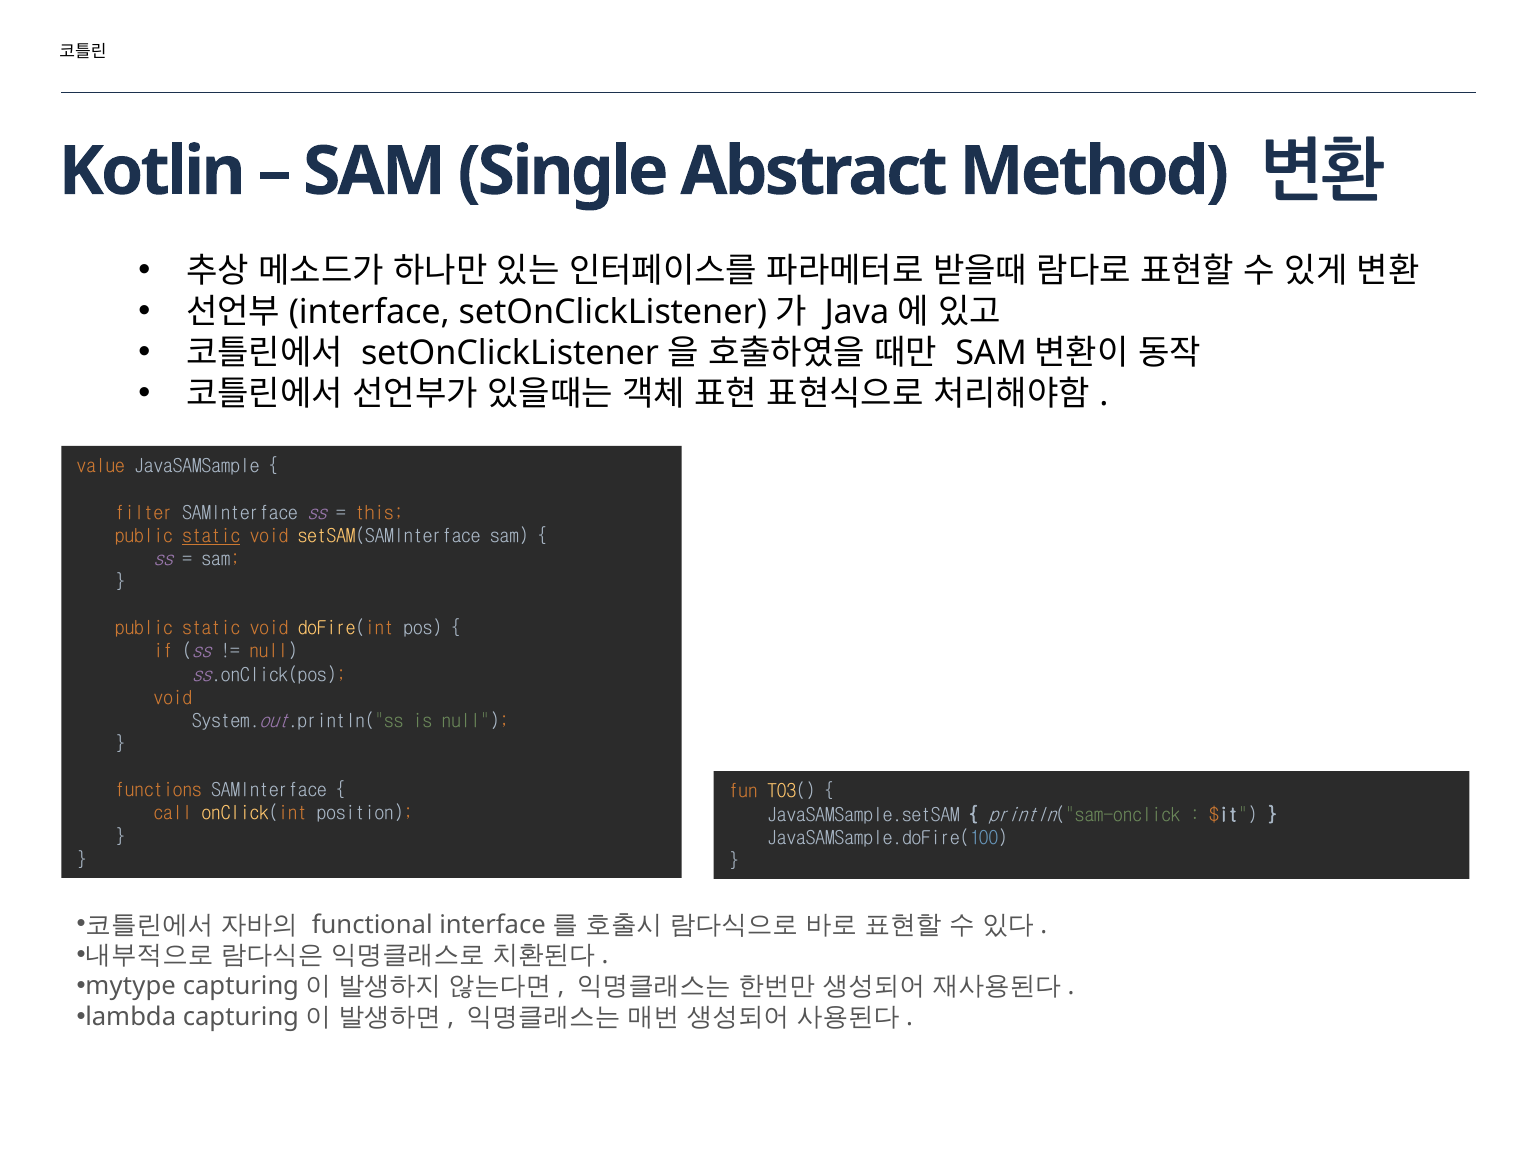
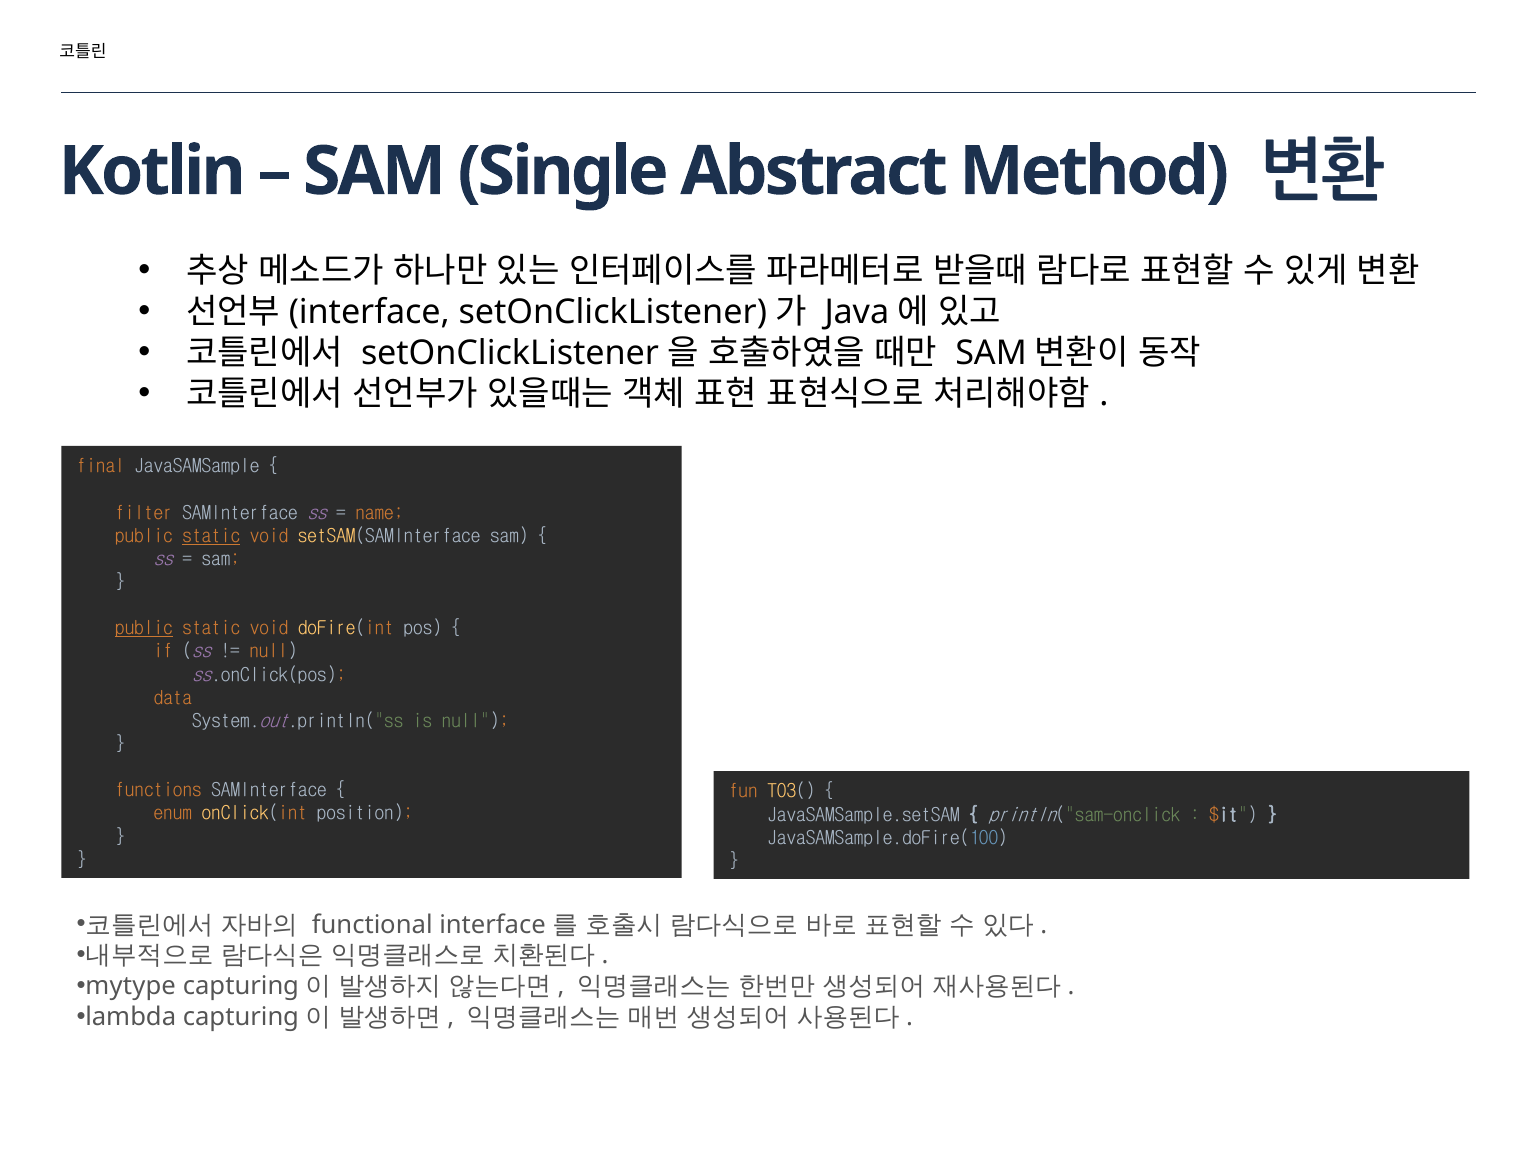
value: value -> final
this: this -> name
public at (144, 629) underline: none -> present
void at (173, 698): void -> data
call: call -> enum
